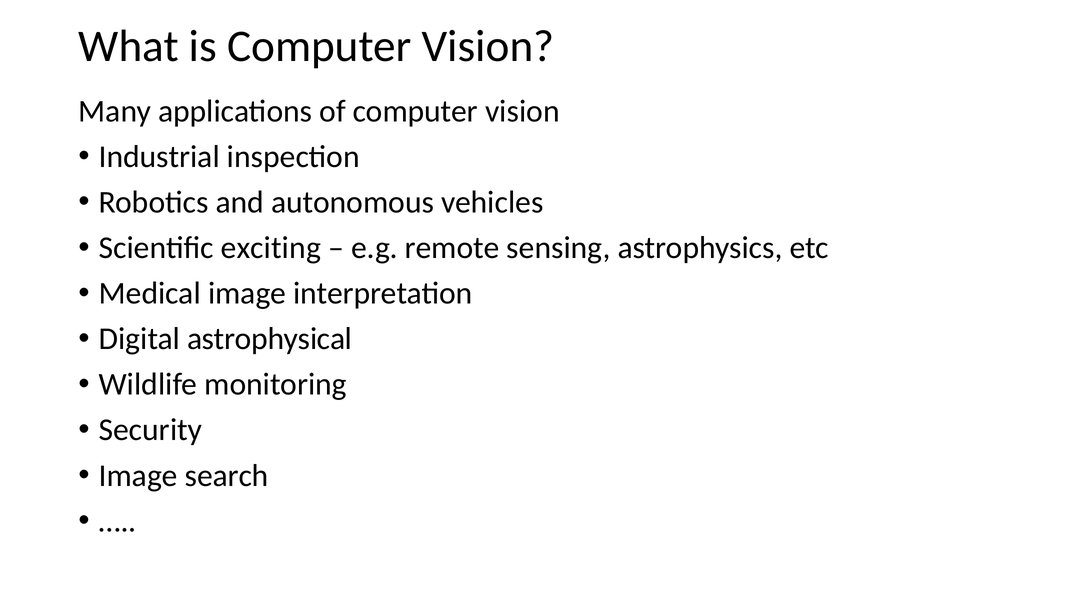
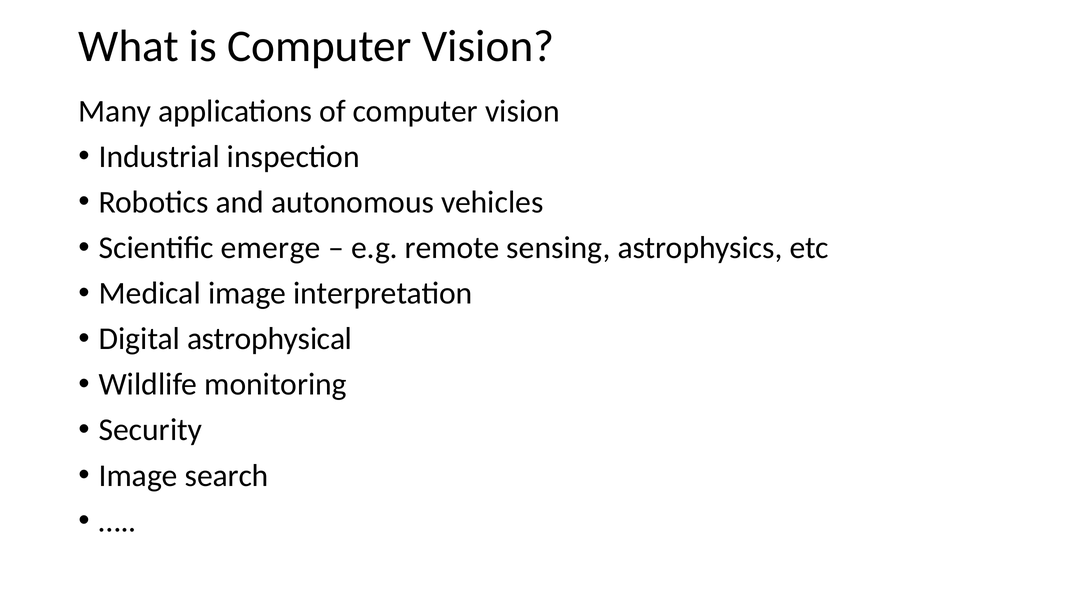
exciting: exciting -> emerge
